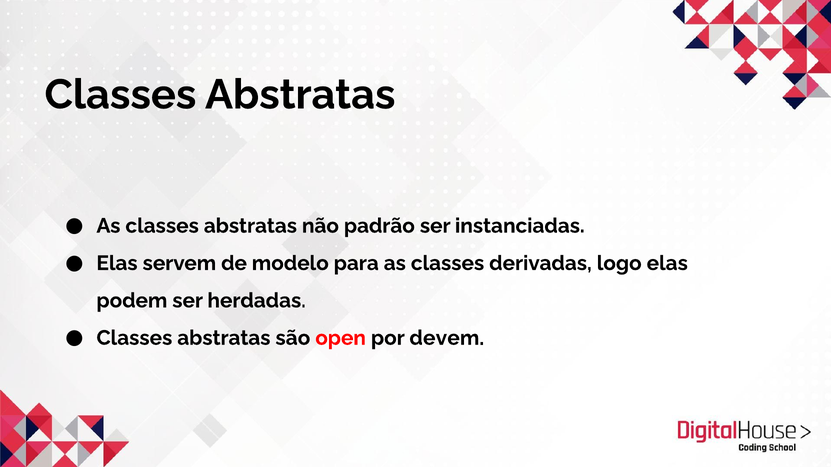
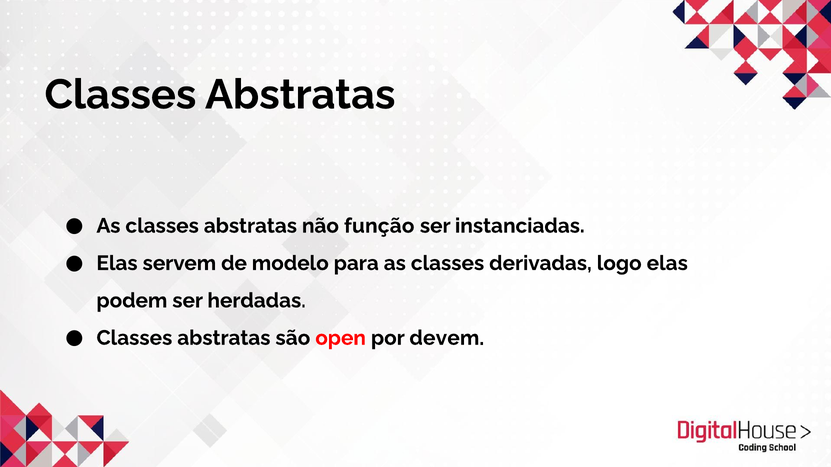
padrão: padrão -> função
